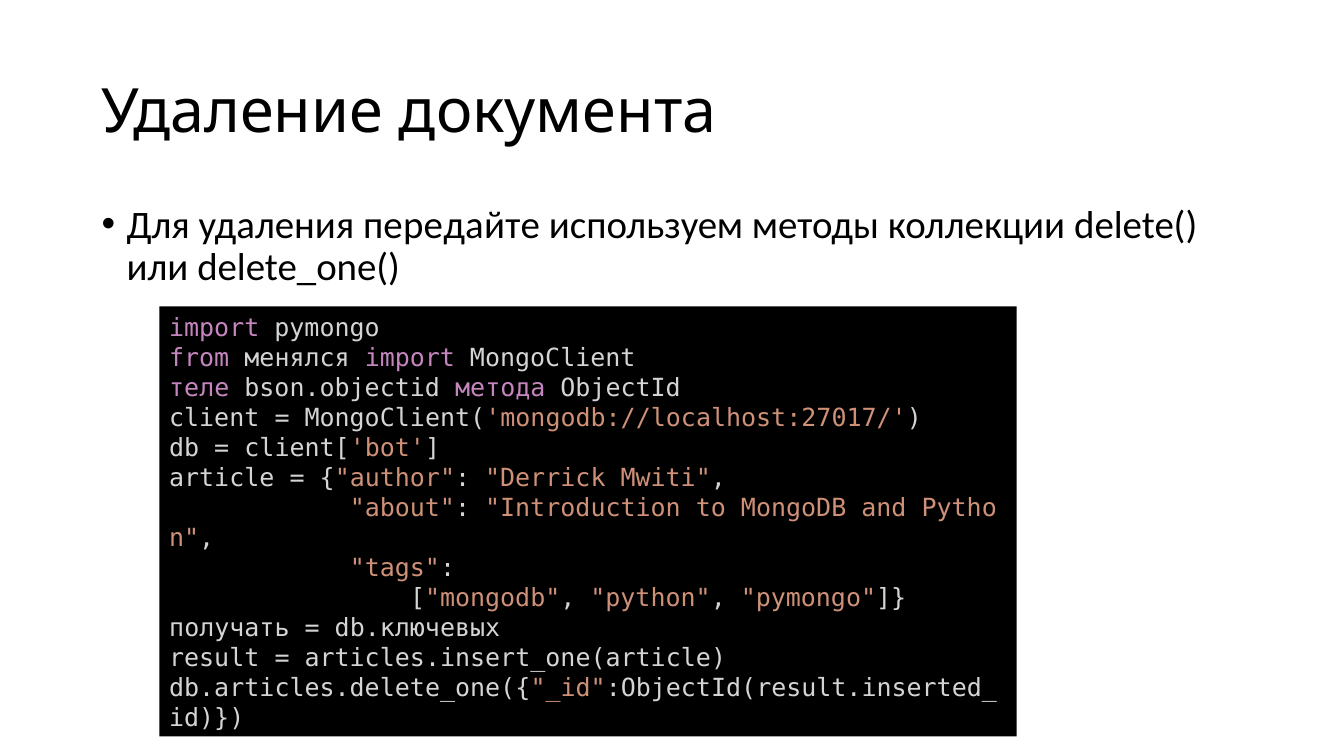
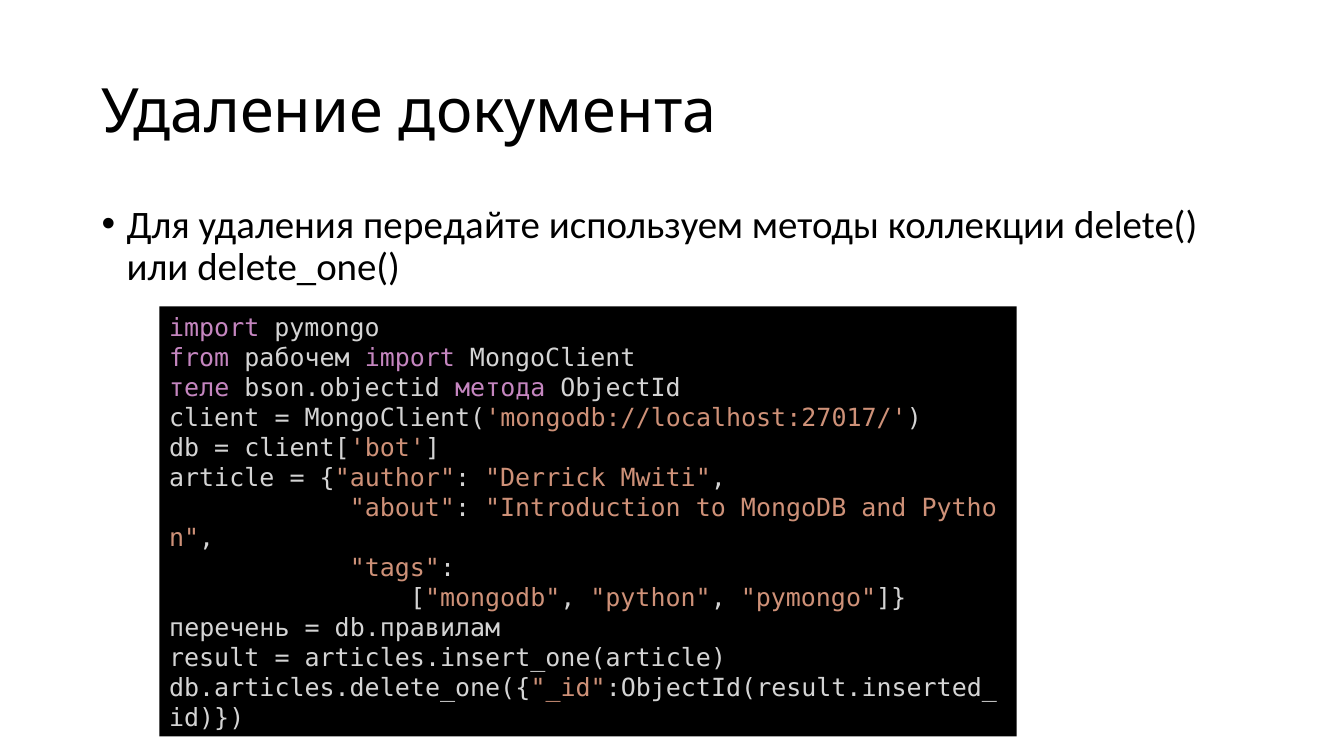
менялся: менялся -> рабочем
получать: получать -> перечень
db.ключевых: db.ключевых -> db.правилам
